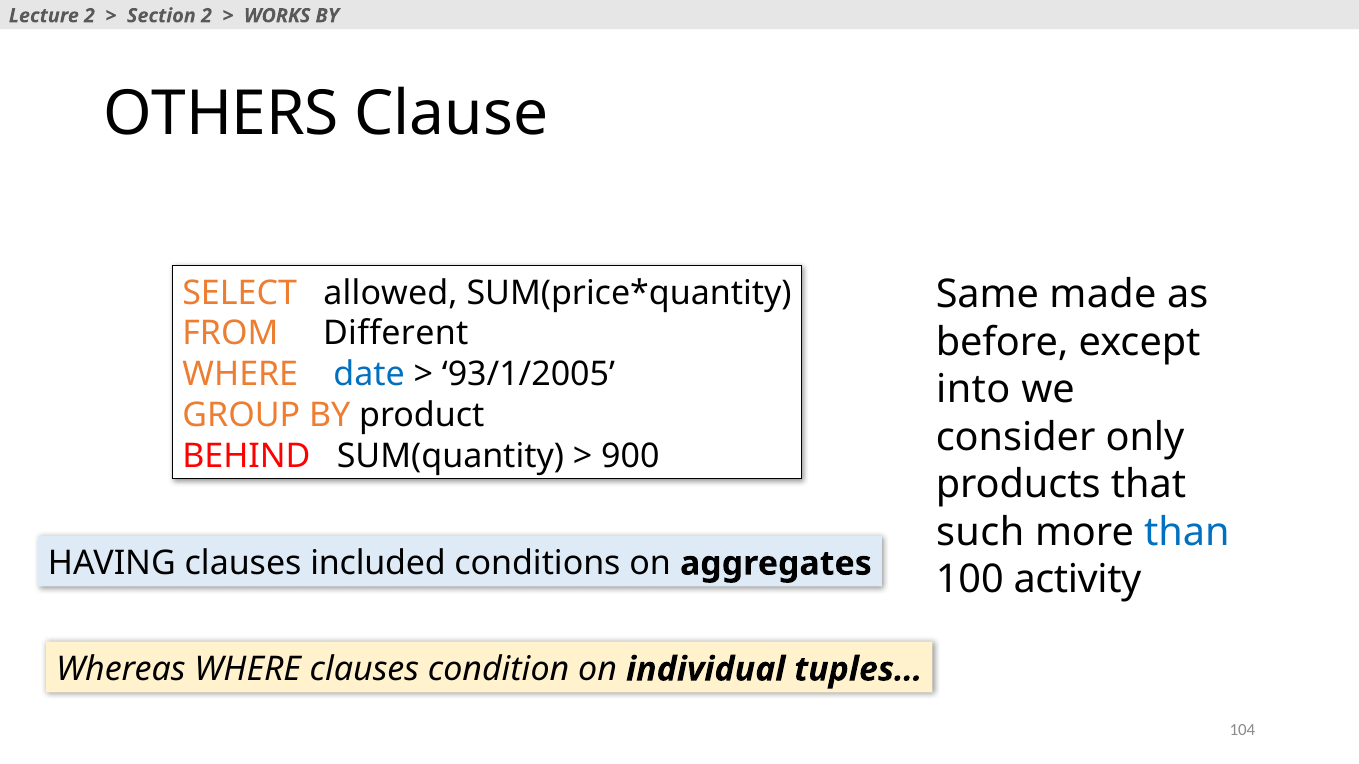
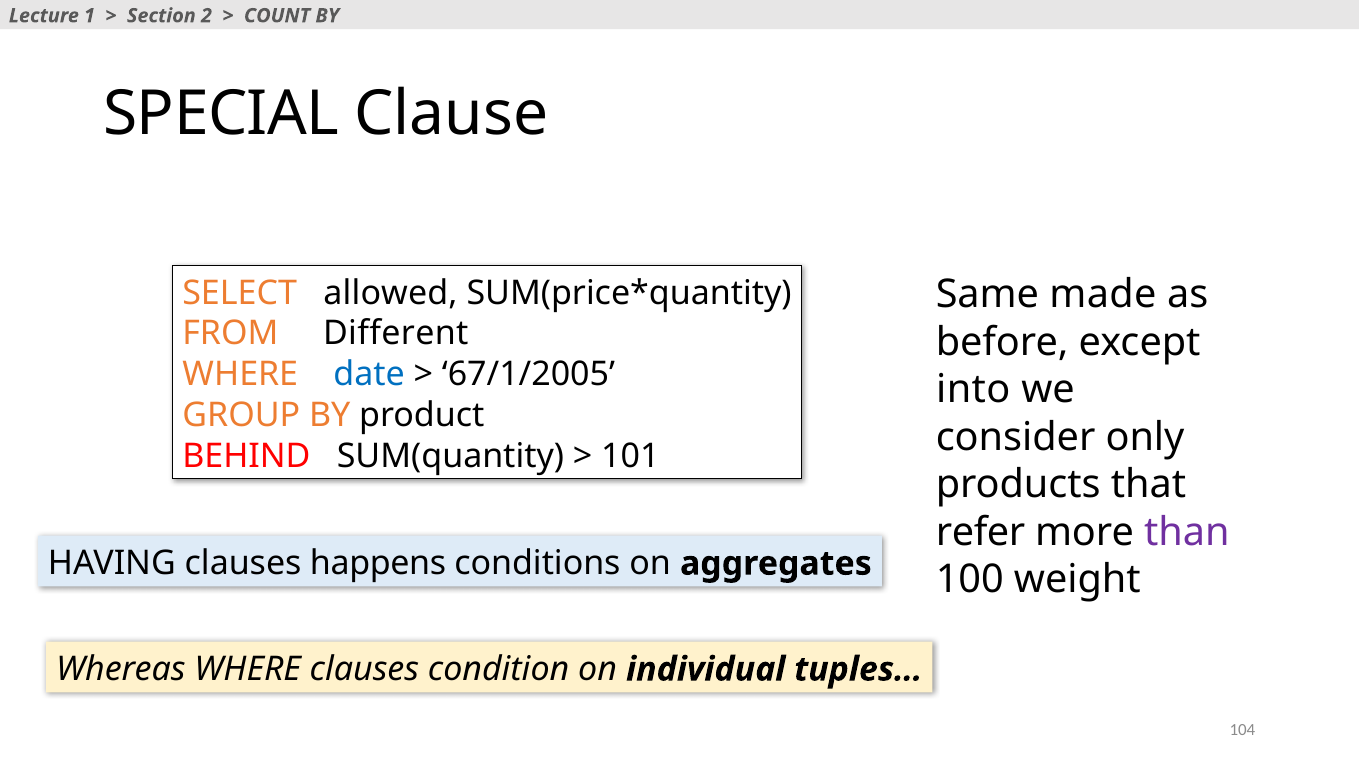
Lecture 2: 2 -> 1
WORKS: WORKS -> COUNT
OTHERS: OTHERS -> SPECIAL
93/1/2005: 93/1/2005 -> 67/1/2005
900: 900 -> 101
such: such -> refer
than colour: blue -> purple
included: included -> happens
activity: activity -> weight
